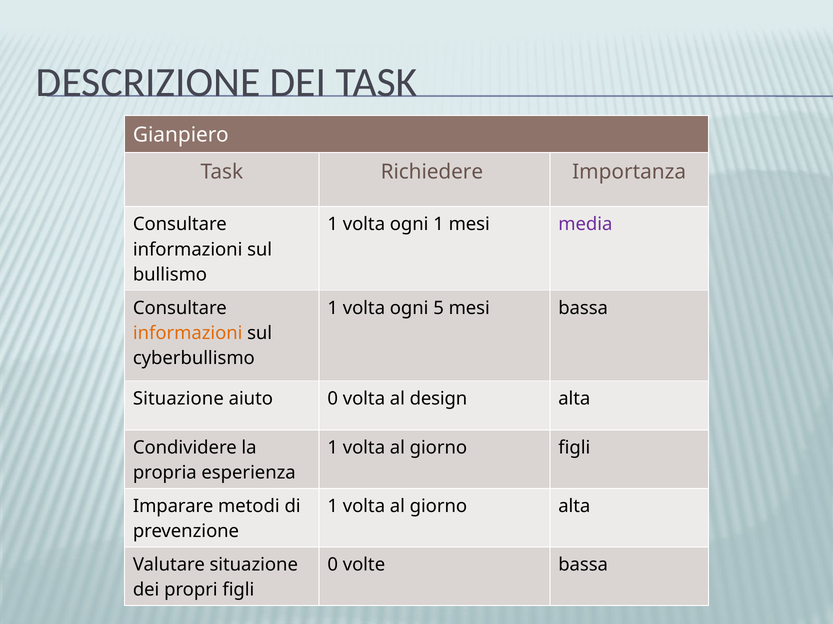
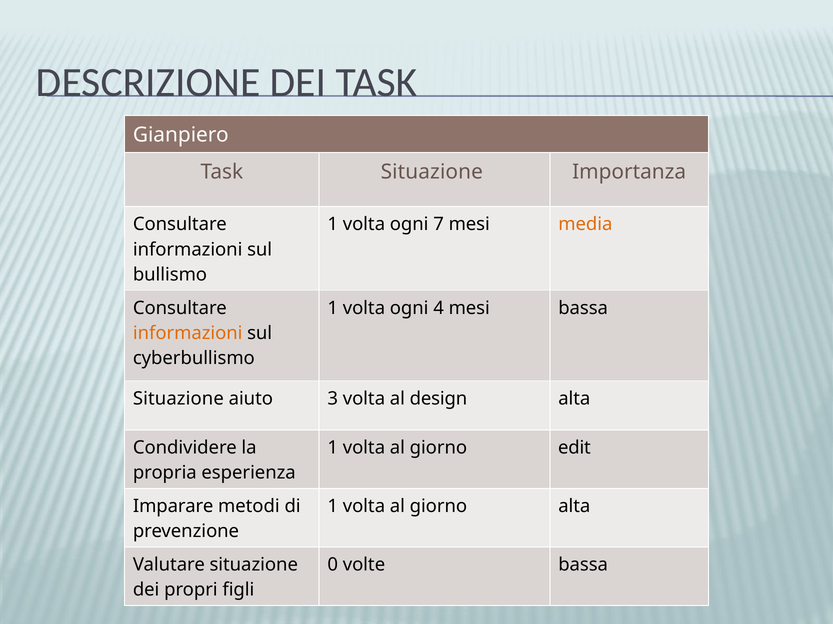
Task Richiedere: Richiedere -> Situazione
ogni 1: 1 -> 7
media colour: purple -> orange
5: 5 -> 4
aiuto 0: 0 -> 3
giorno figli: figli -> edit
